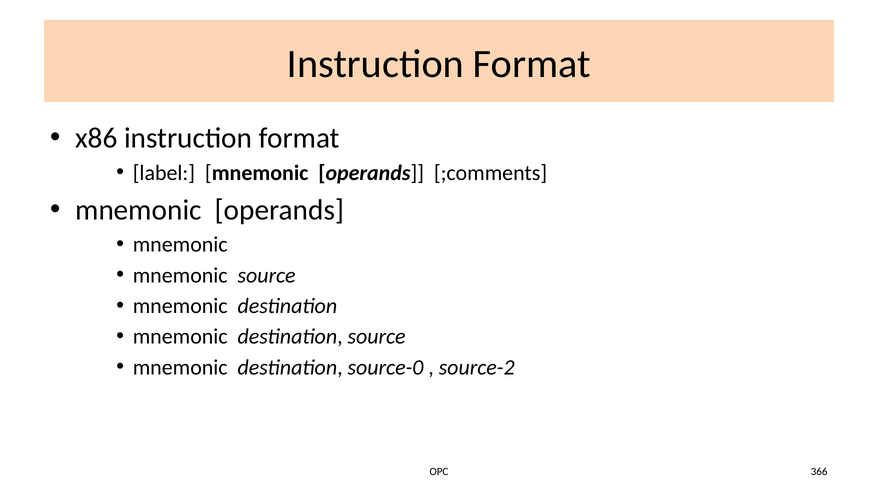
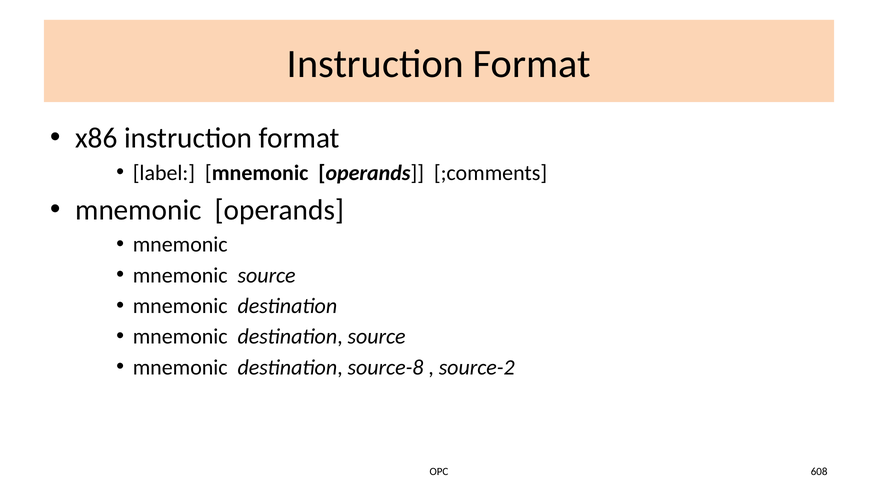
source-0: source-0 -> source-8
366: 366 -> 608
